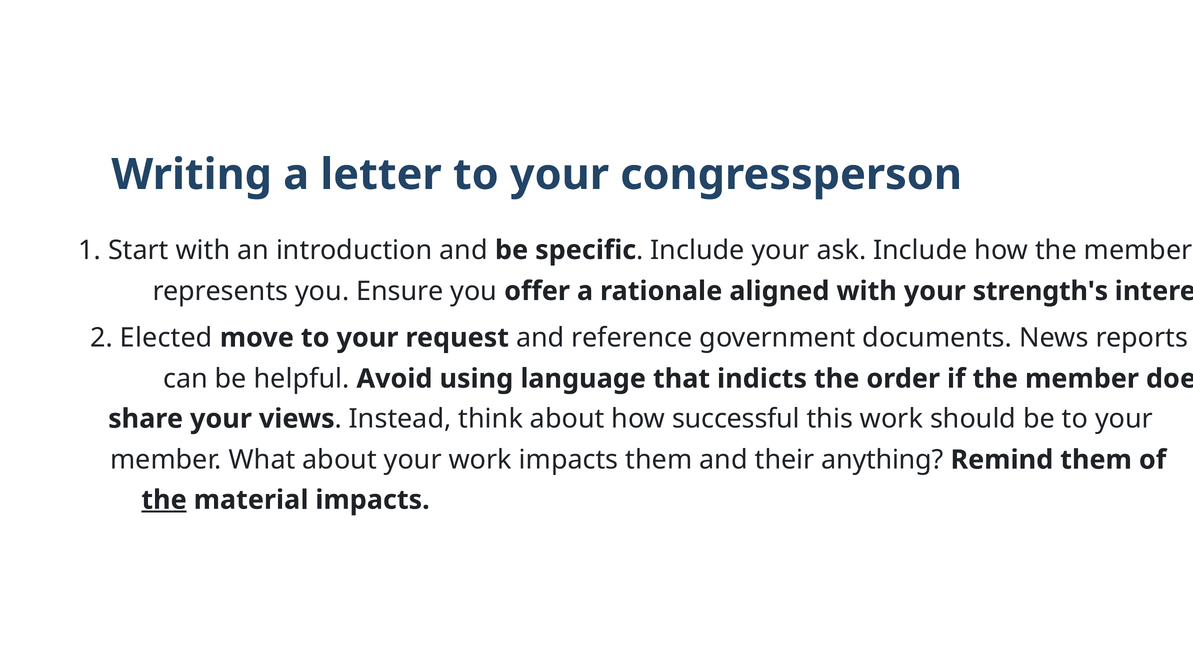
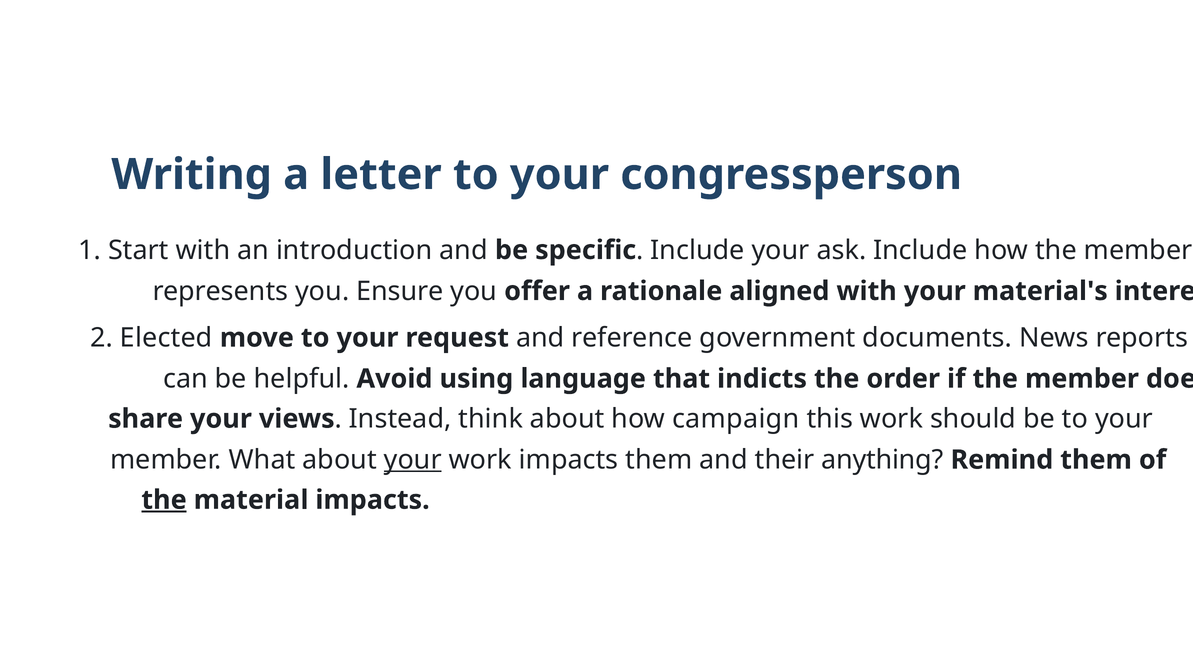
strength's: strength's -> material's
successful: successful -> campaign
your at (413, 460) underline: none -> present
